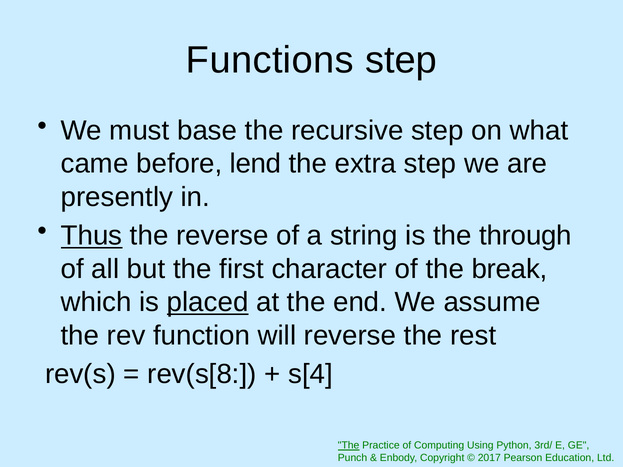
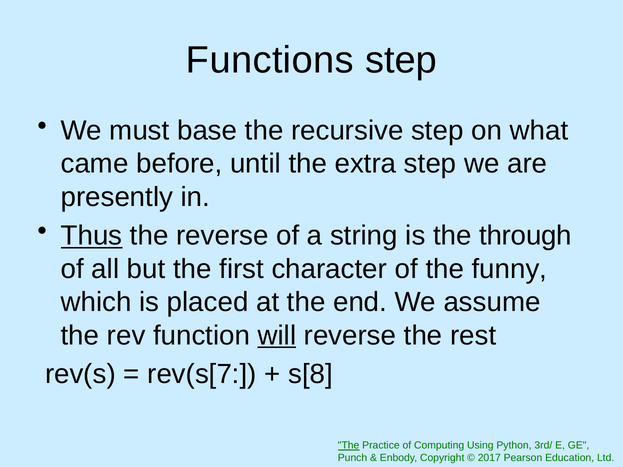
lend: lend -> until
break: break -> funny
placed underline: present -> none
will underline: none -> present
rev(s[8: rev(s[8 -> rev(s[7
s[4: s[4 -> s[8
